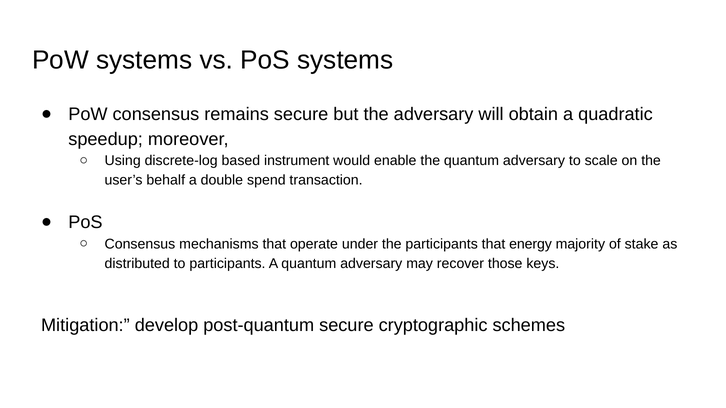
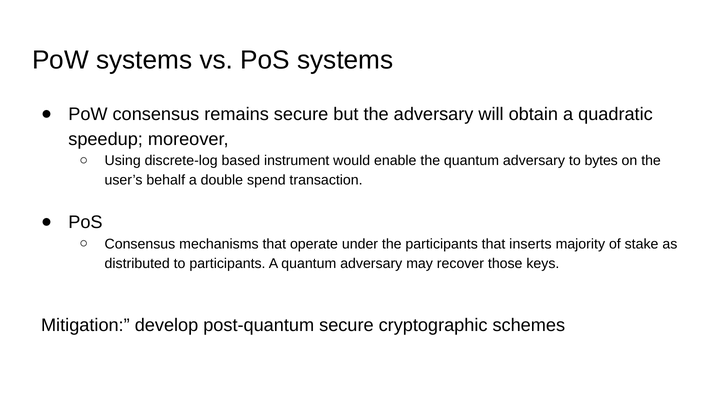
scale: scale -> bytes
energy: energy -> inserts
